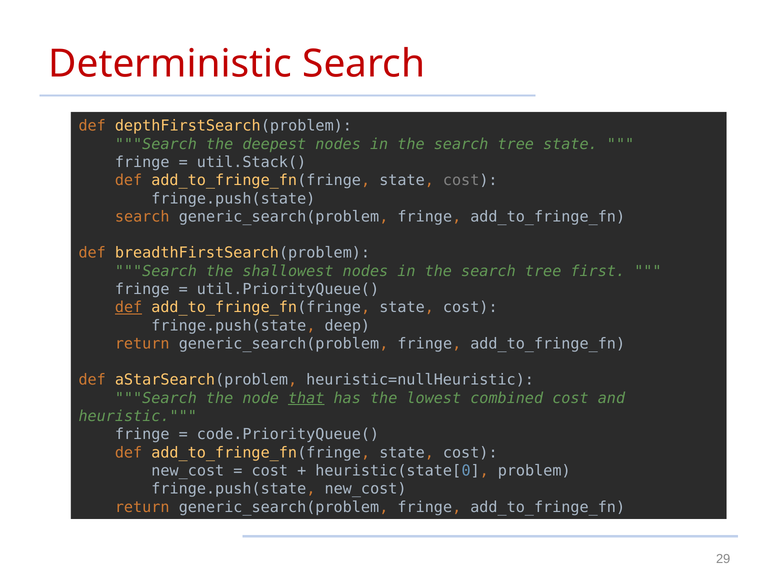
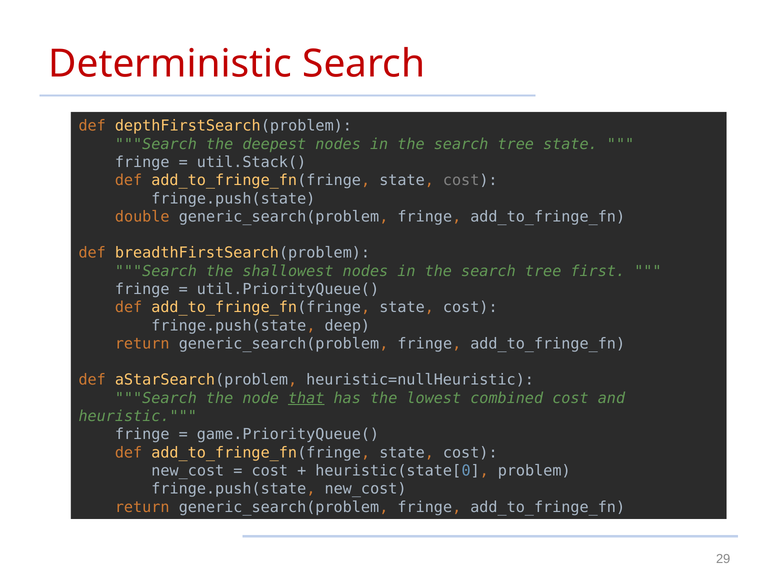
search at (142, 217): search -> double
def at (129, 307) underline: present -> none
code.PriorityQueue(: code.PriorityQueue( -> game.PriorityQueue(
